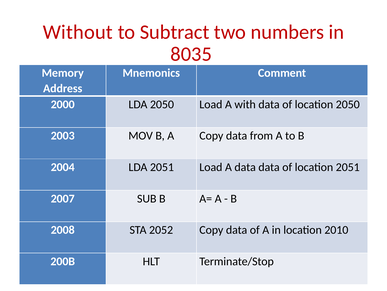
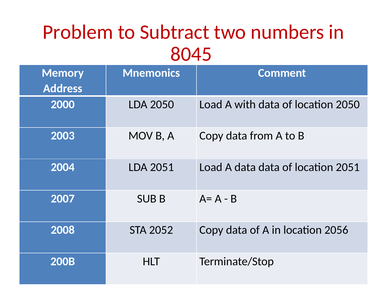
Without: Without -> Problem
8035: 8035 -> 8045
2010: 2010 -> 2056
